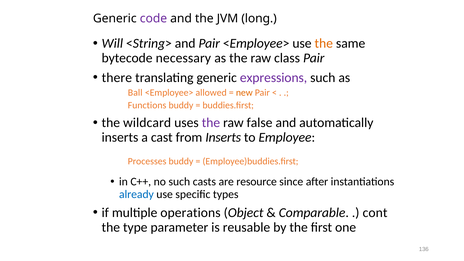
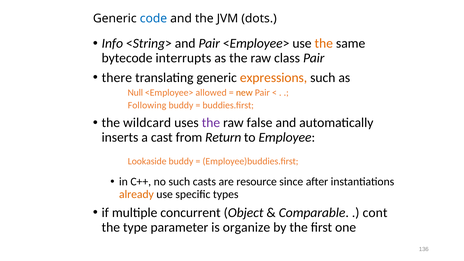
code colour: purple -> blue
long: long -> dots
Will: Will -> Info
necessary: necessary -> interrupts
expressions colour: purple -> orange
Ball: Ball -> Null
Functions: Functions -> Following
from Inserts: Inserts -> Return
Processes: Processes -> Lookaside
already colour: blue -> orange
operations: operations -> concurrent
reusable: reusable -> organize
